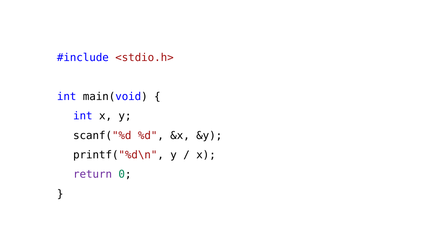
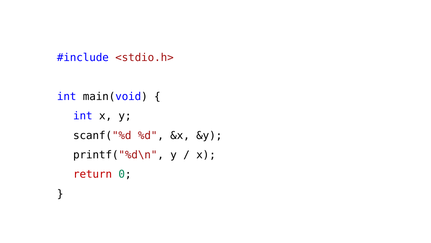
return colour: purple -> red
